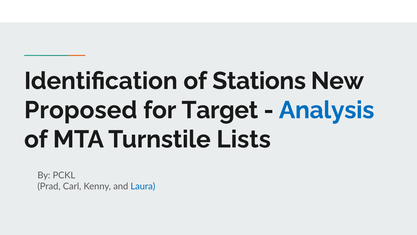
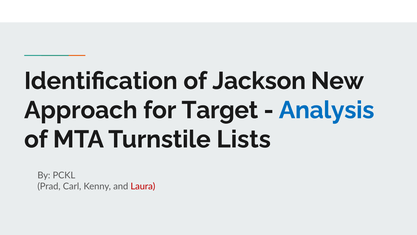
Stations: Stations -> Jackson
Proposed: Proposed -> Approach
Laura colour: blue -> red
